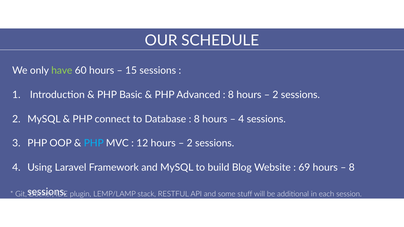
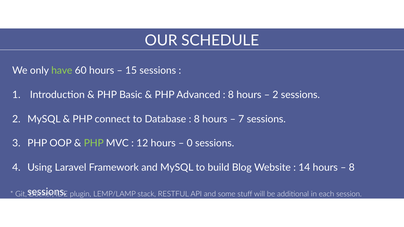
4 at (241, 119): 4 -> 7
PHP at (94, 143) colour: light blue -> light green
2 at (190, 143): 2 -> 0
69: 69 -> 14
